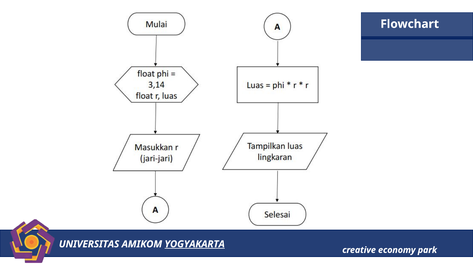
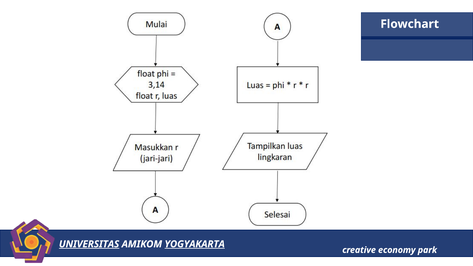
UNIVERSITAS underline: none -> present
